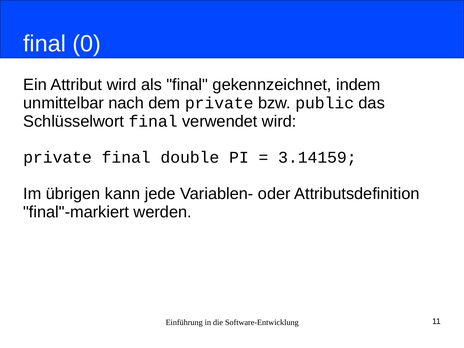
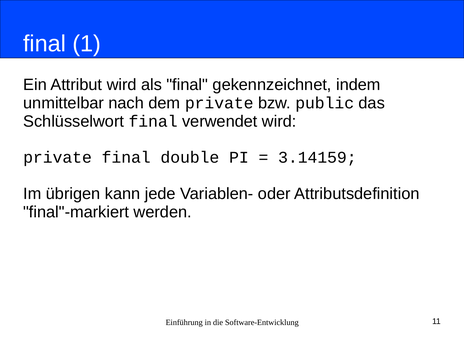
0: 0 -> 1
